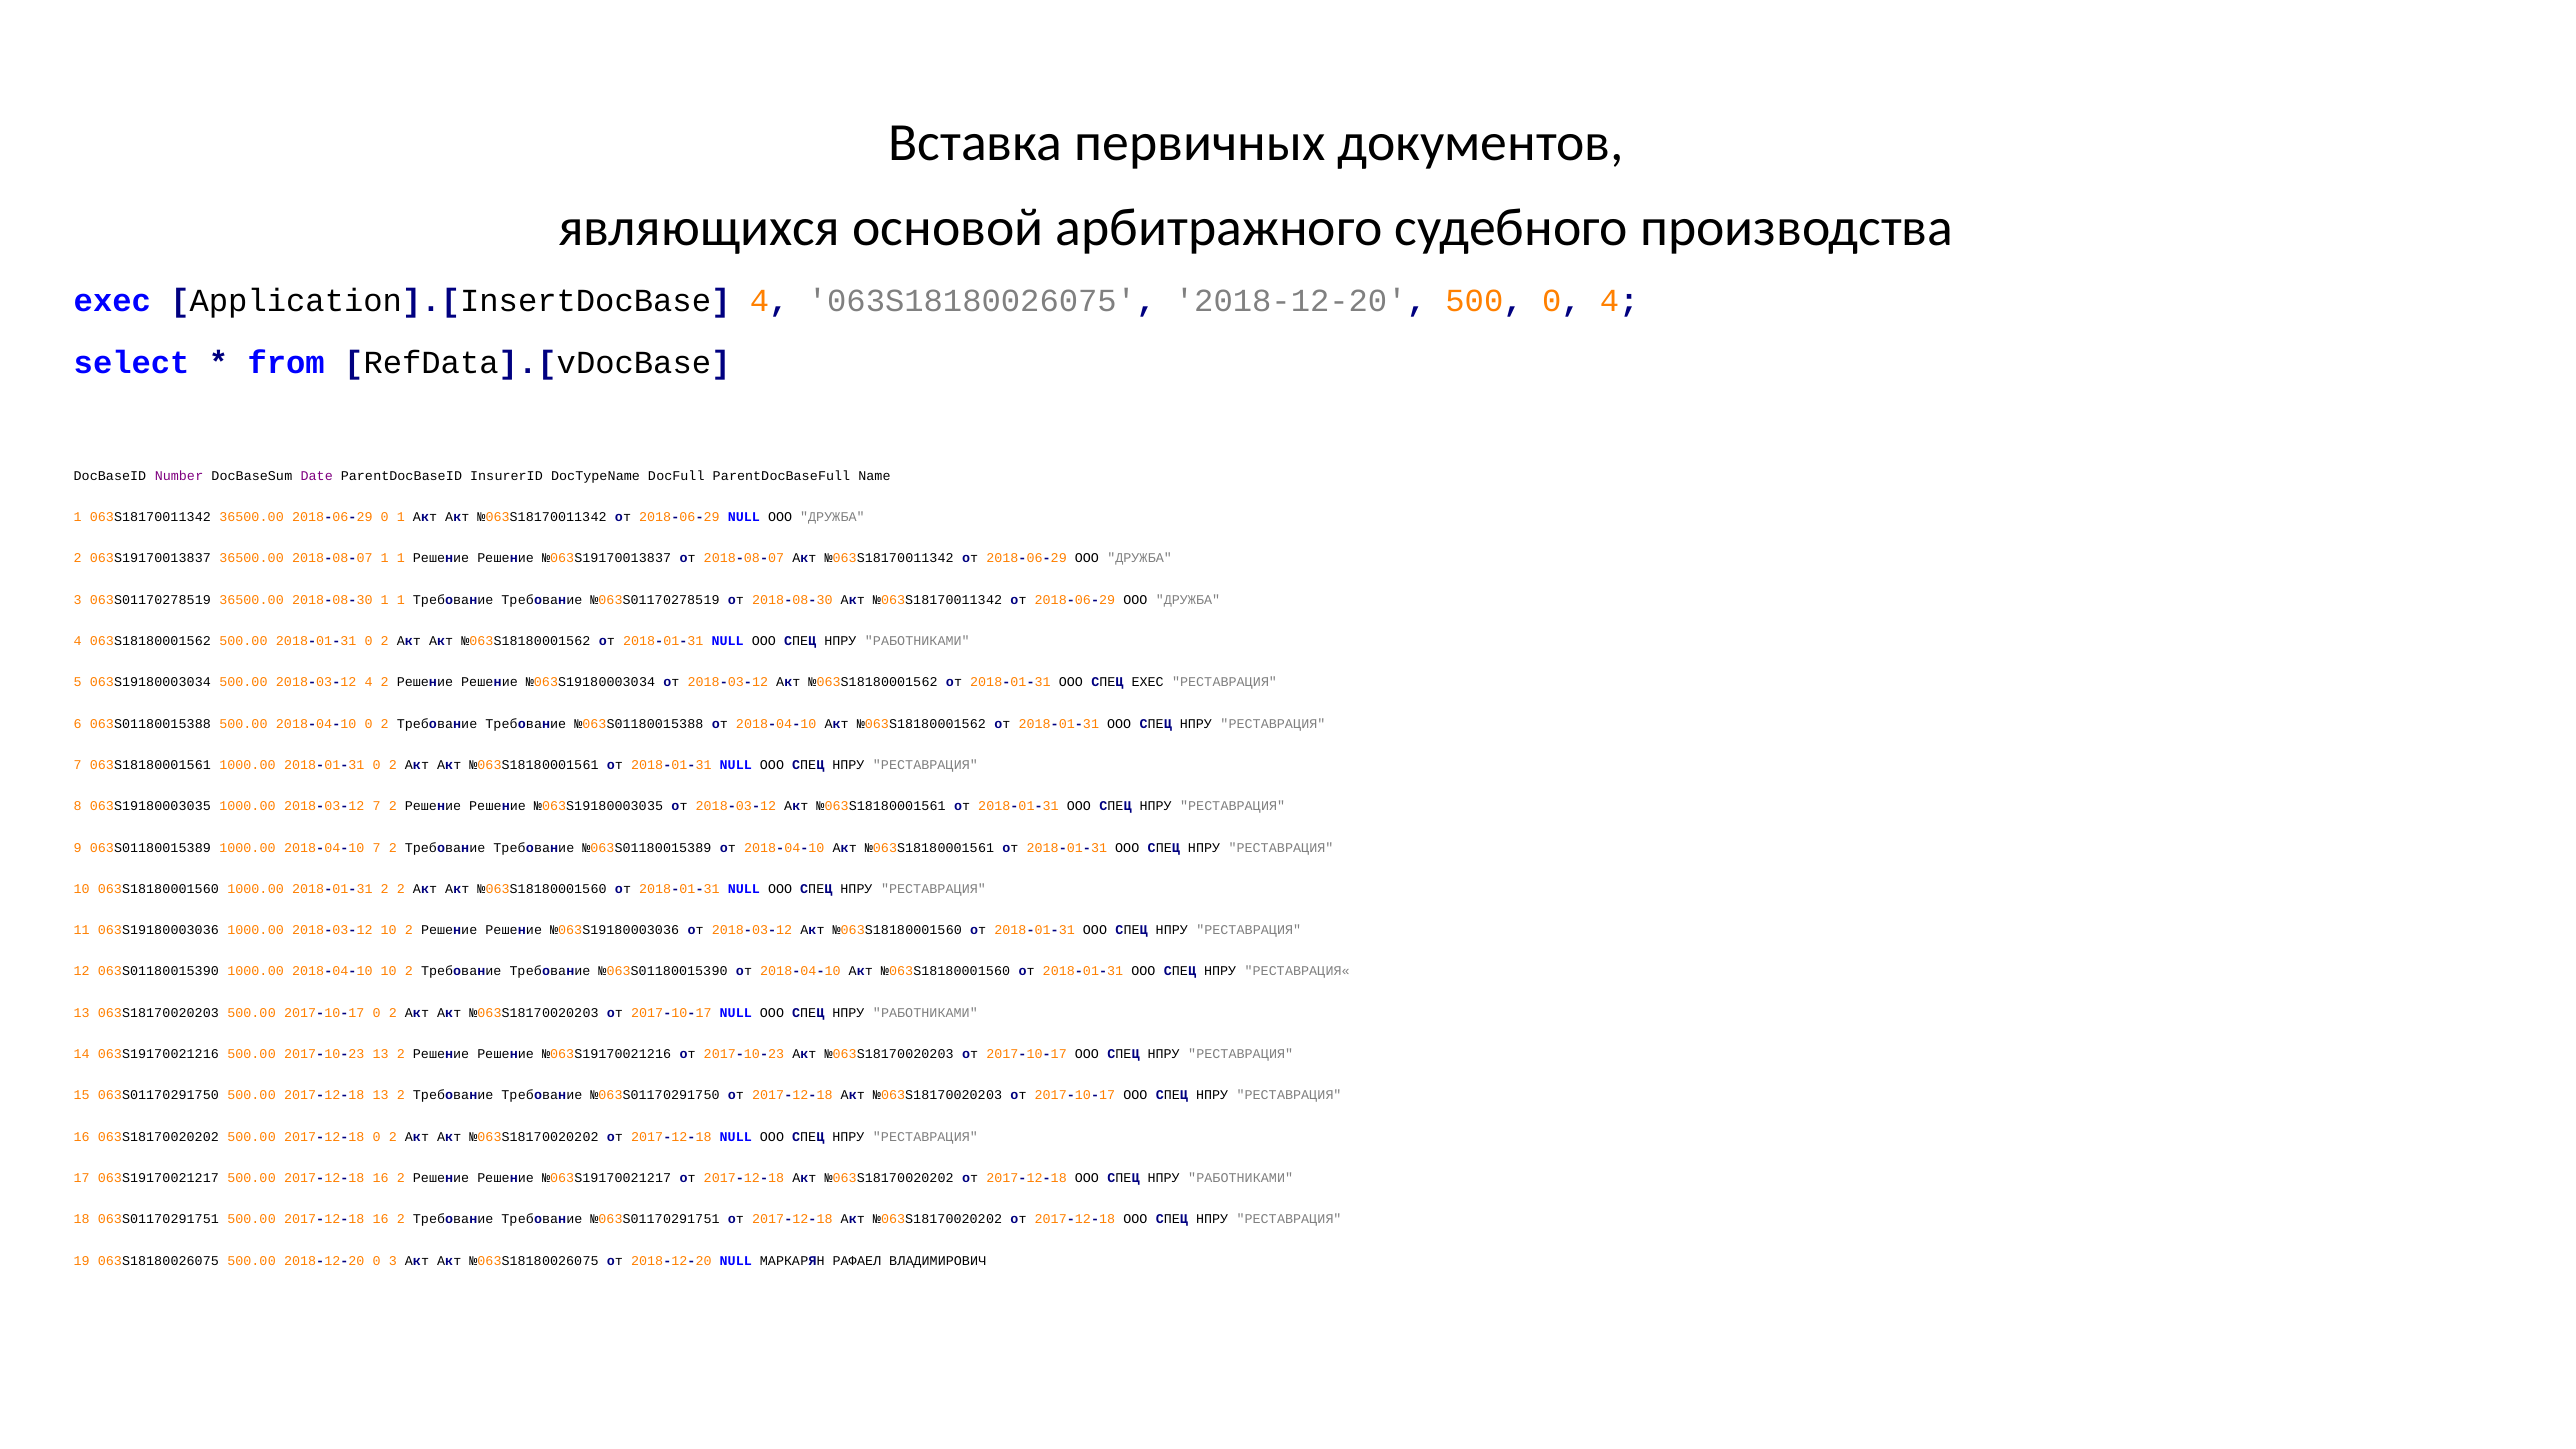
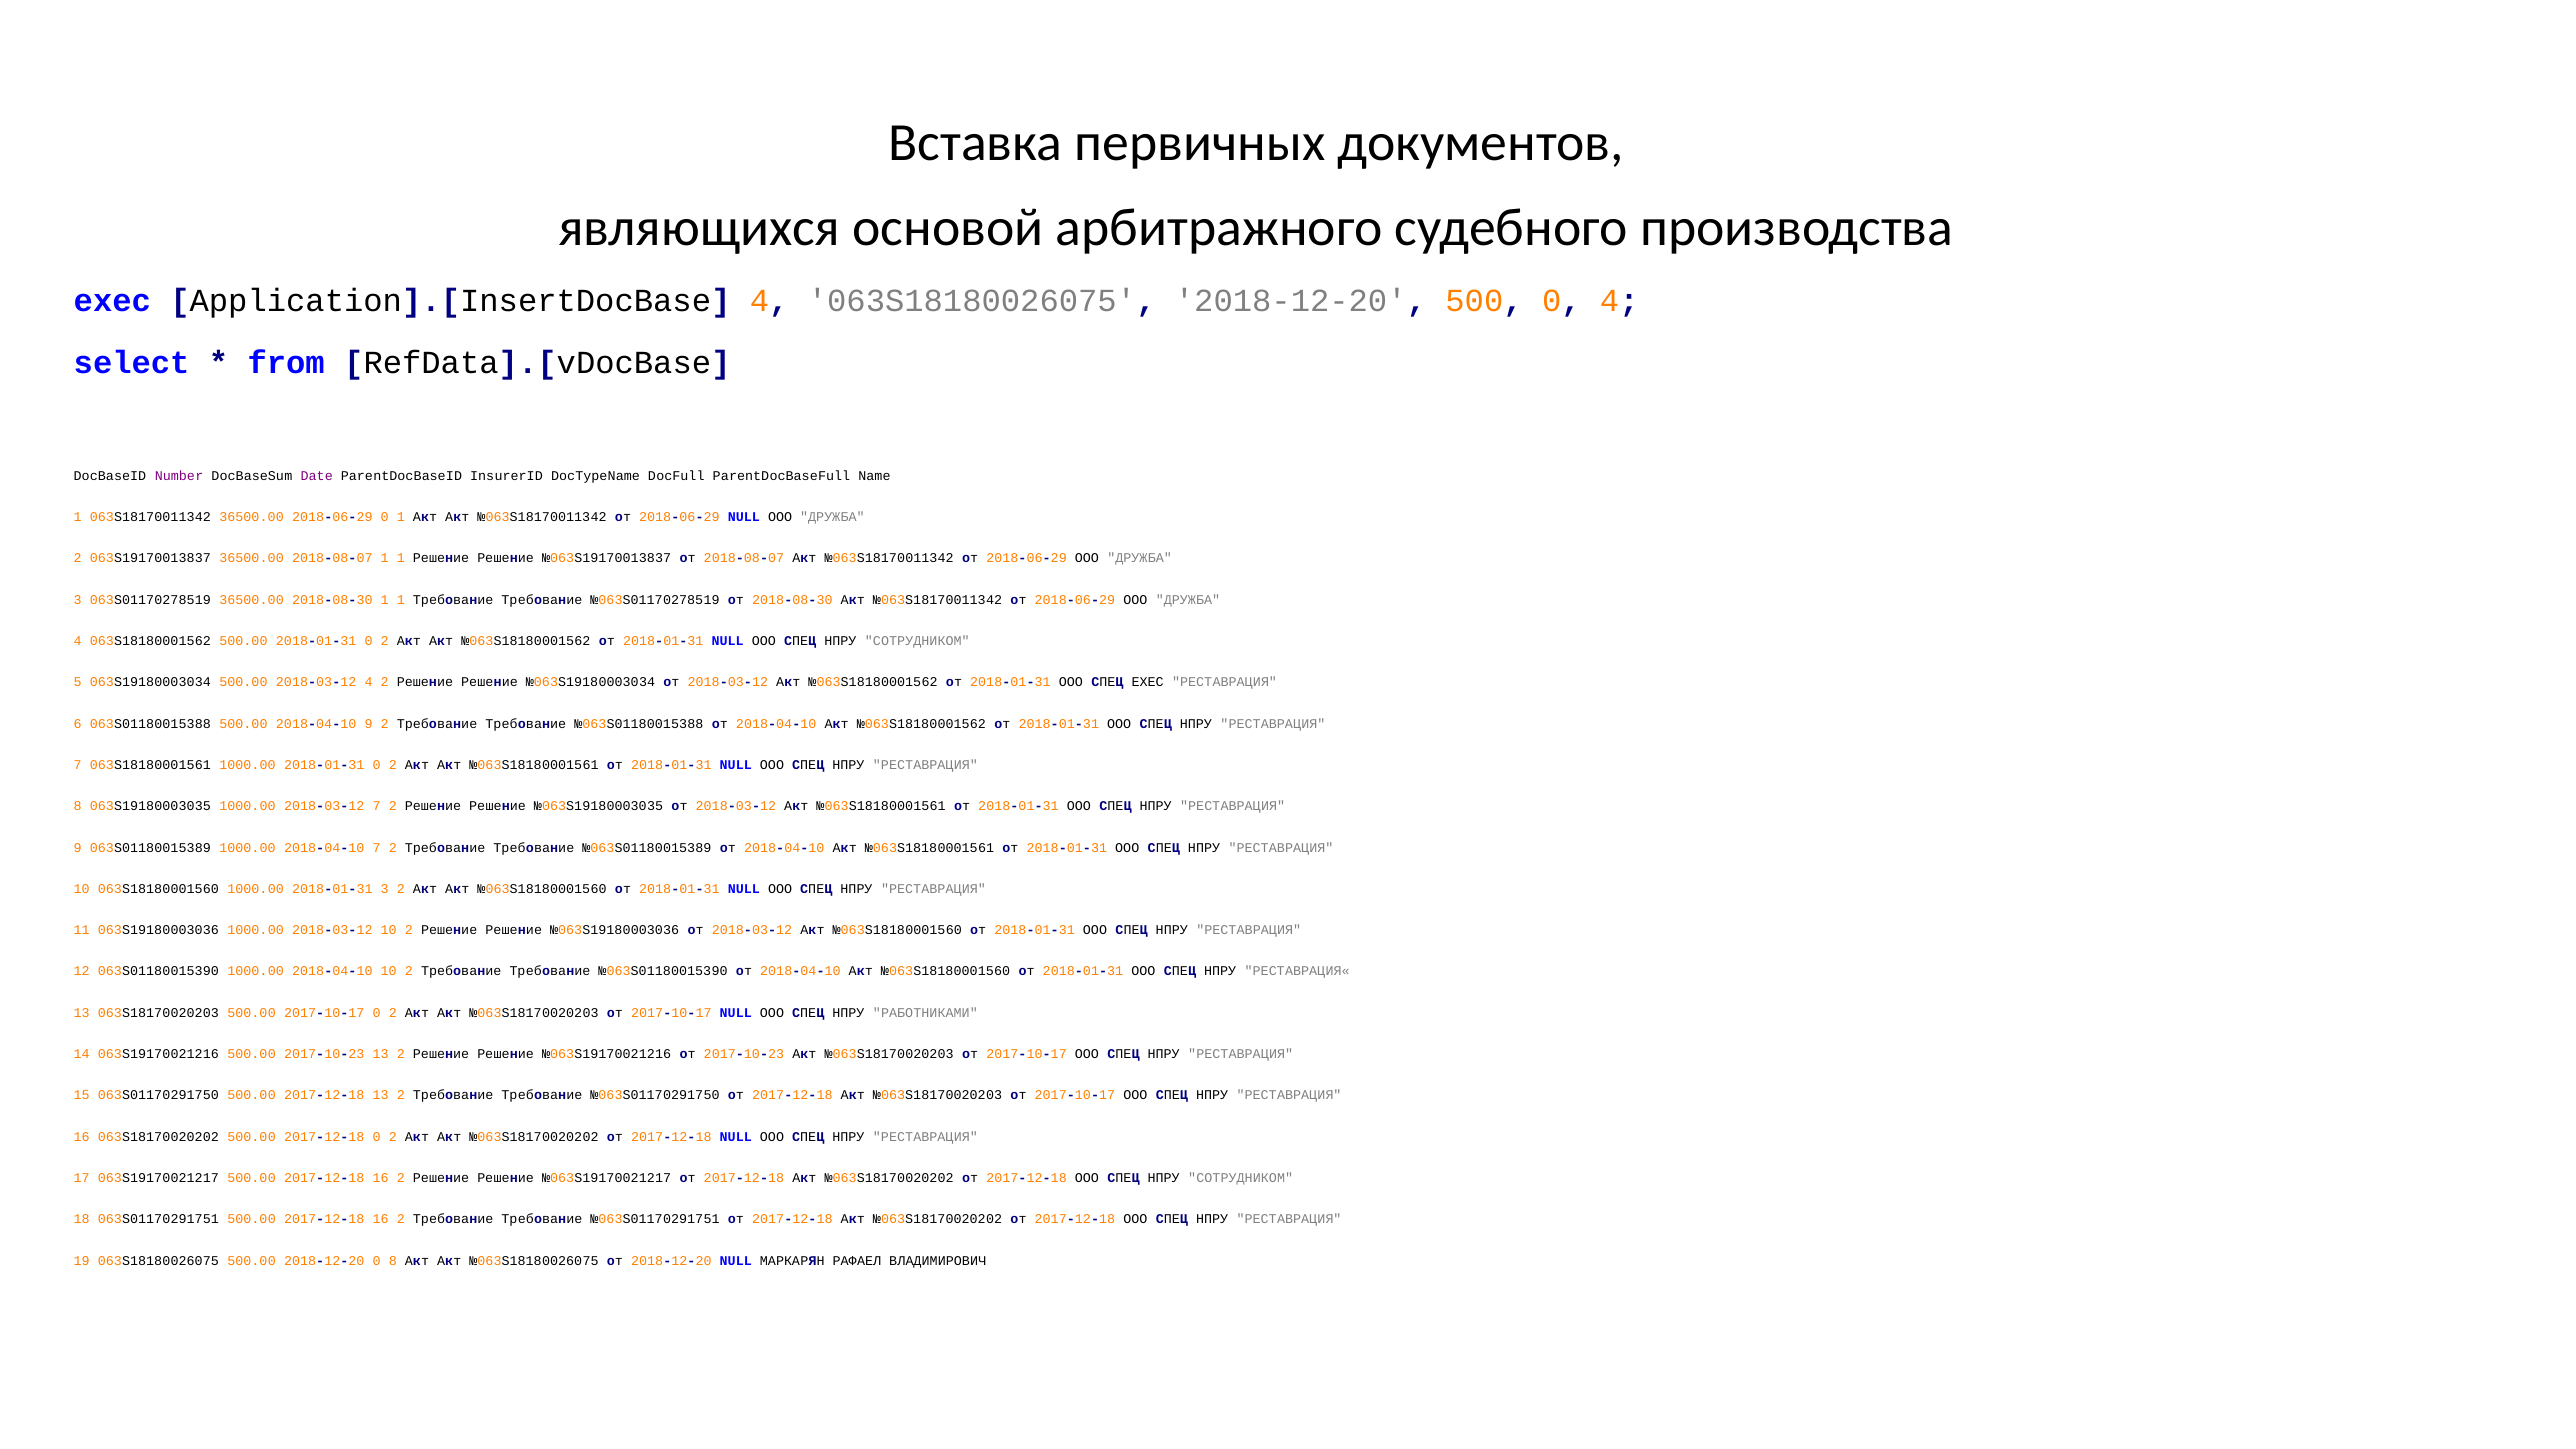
РАБОТНИКАМИ at (917, 641): РАБОТНИКАМИ -> СОТРУДНИКОМ
2018-04-10 0: 0 -> 9
2018-01-31 2: 2 -> 3
РАБОТНИКАМИ at (1241, 1178): РАБОТНИКАМИ -> СОТРУДНИКОМ
0 3: 3 -> 8
